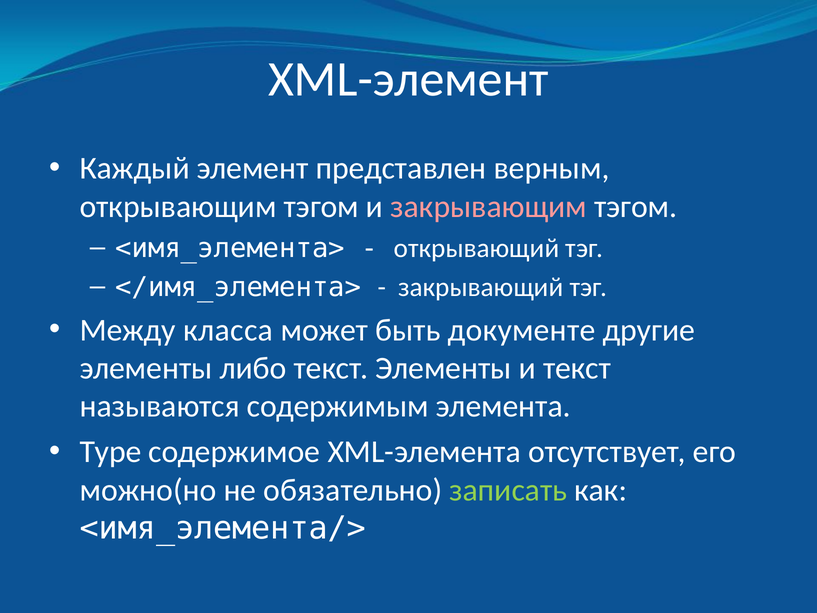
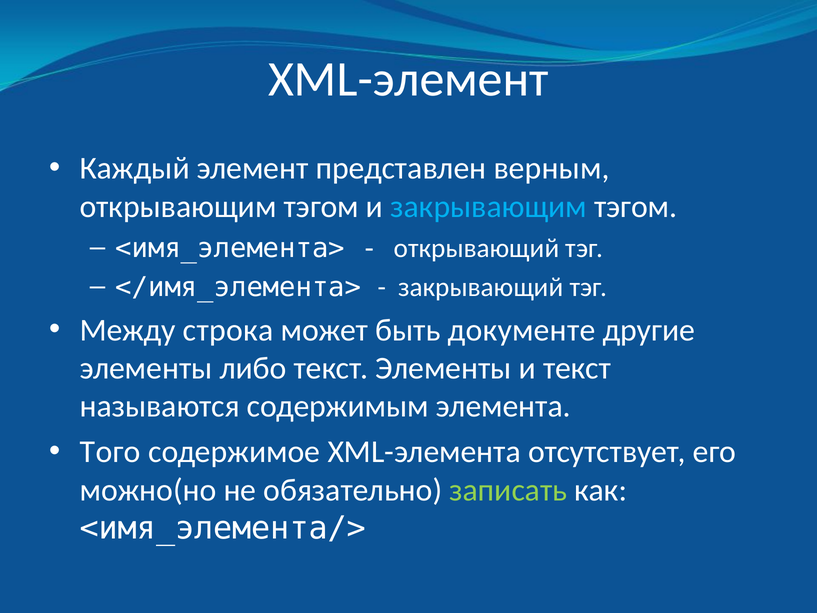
закрывающим colour: pink -> light blue
класса: класса -> строка
Type: Type -> Того
